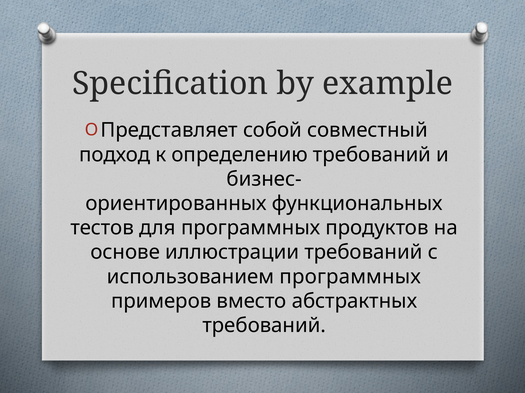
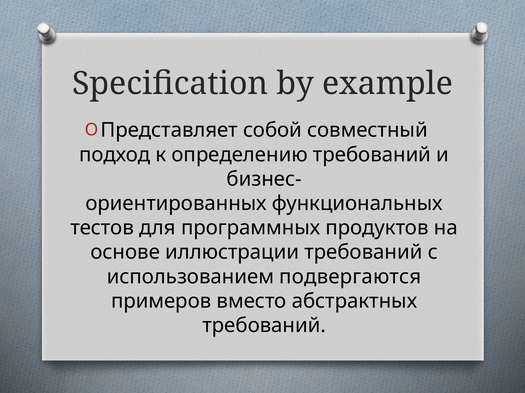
использованием программных: программных -> подвергаются
